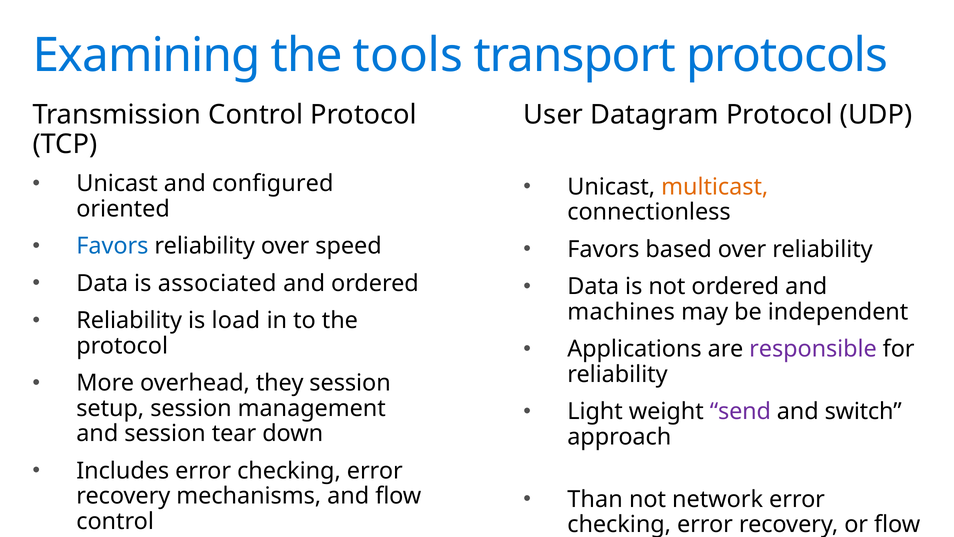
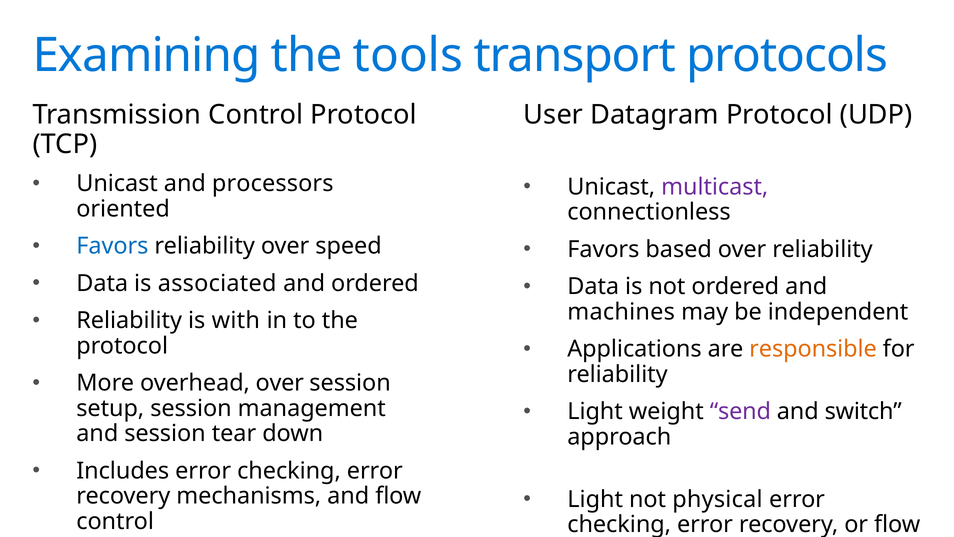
configured: configured -> processors
multicast colour: orange -> purple
load: load -> with
responsible colour: purple -> orange
overhead they: they -> over
Than at (595, 499): Than -> Light
network: network -> physical
